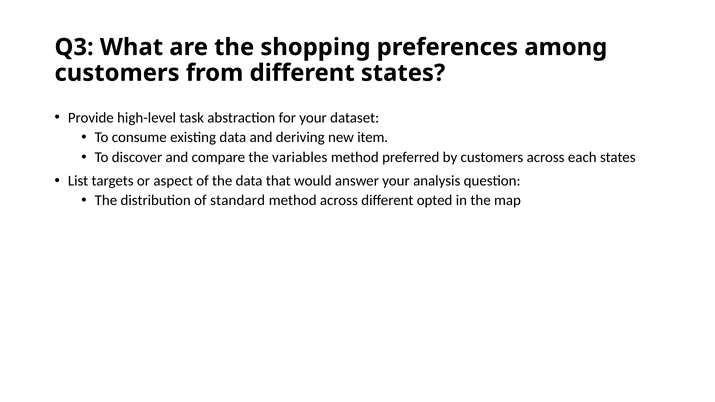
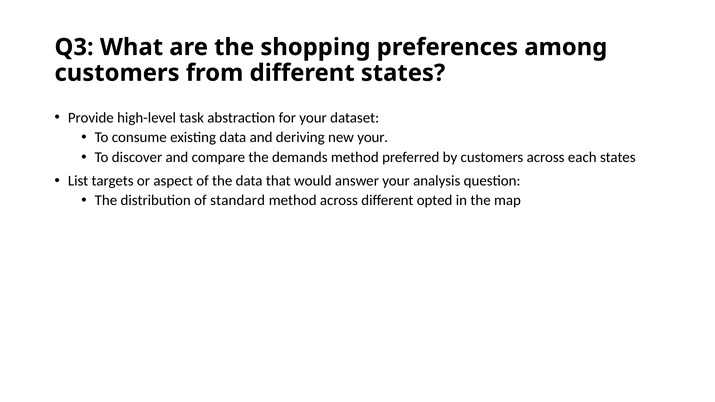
new item: item -> your
variables: variables -> demands
